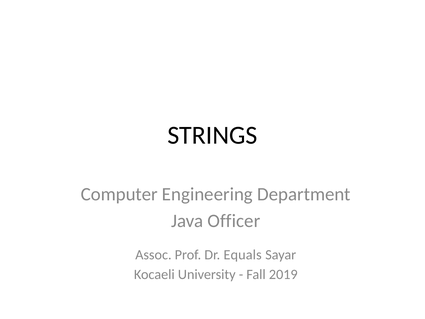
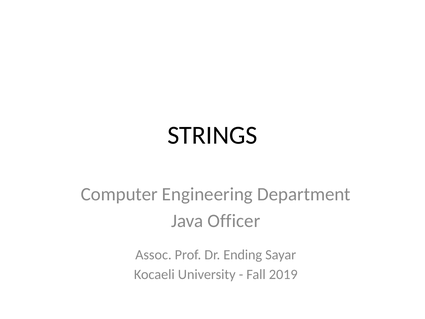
Equals: Equals -> Ending
